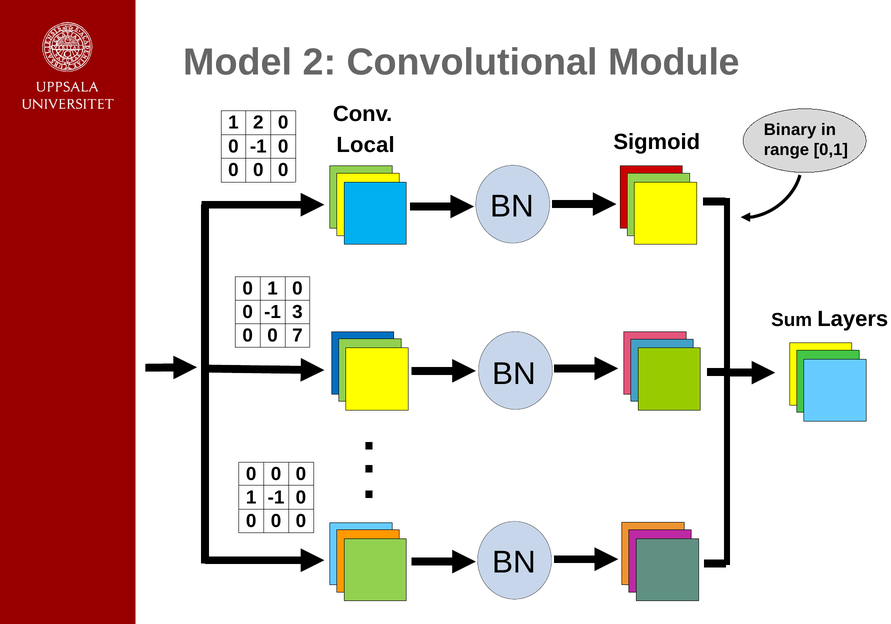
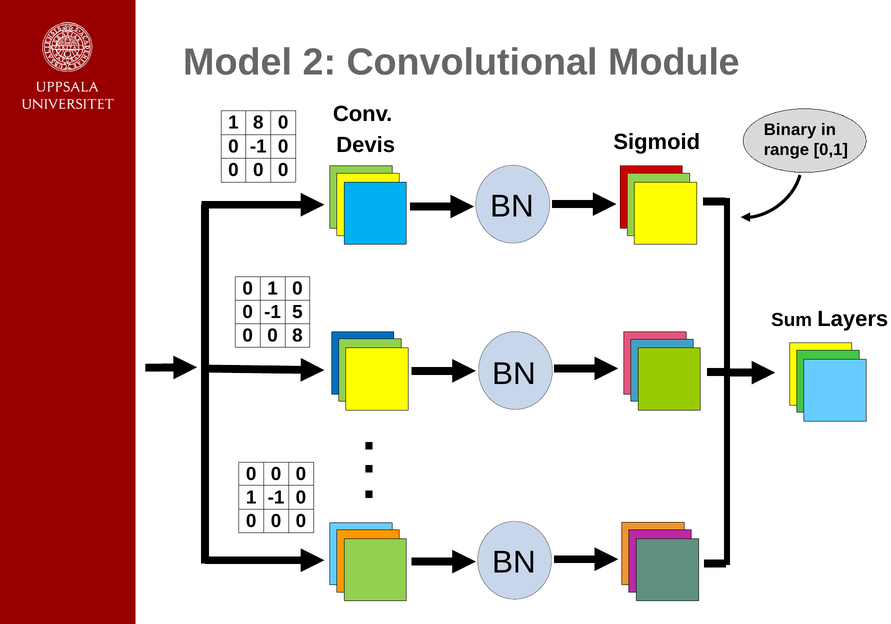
1 2: 2 -> 8
Local: Local -> Devis
3: 3 -> 5
0 7: 7 -> 8
